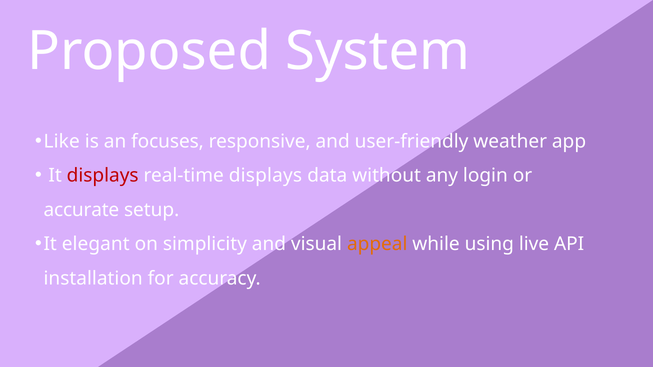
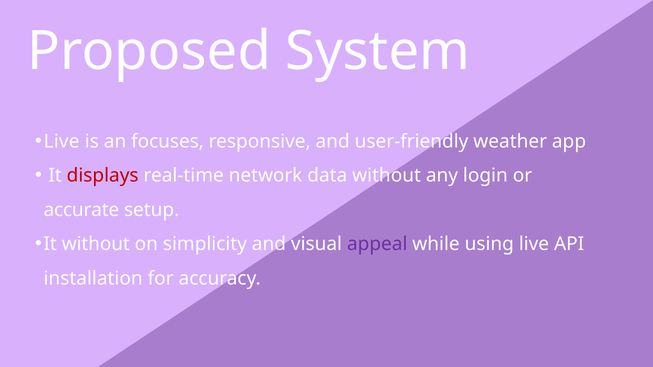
Like at (62, 142): Like -> Live
real-time displays: displays -> network
It elegant: elegant -> without
appeal colour: orange -> purple
